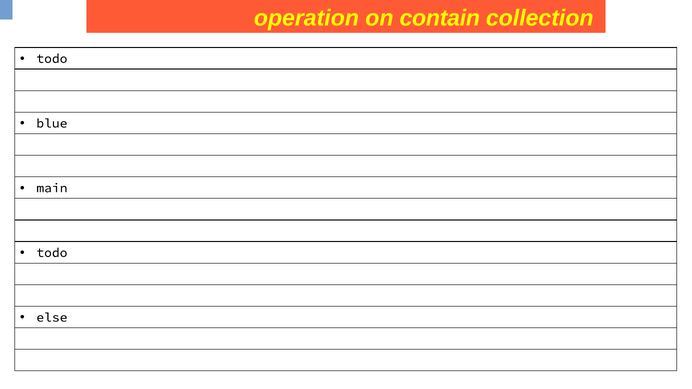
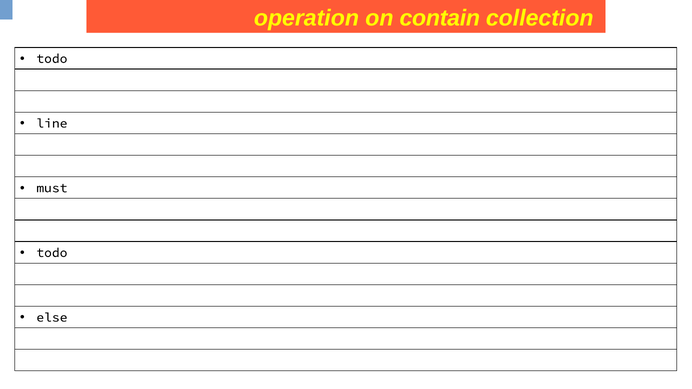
blue: blue -> line
main: main -> must
